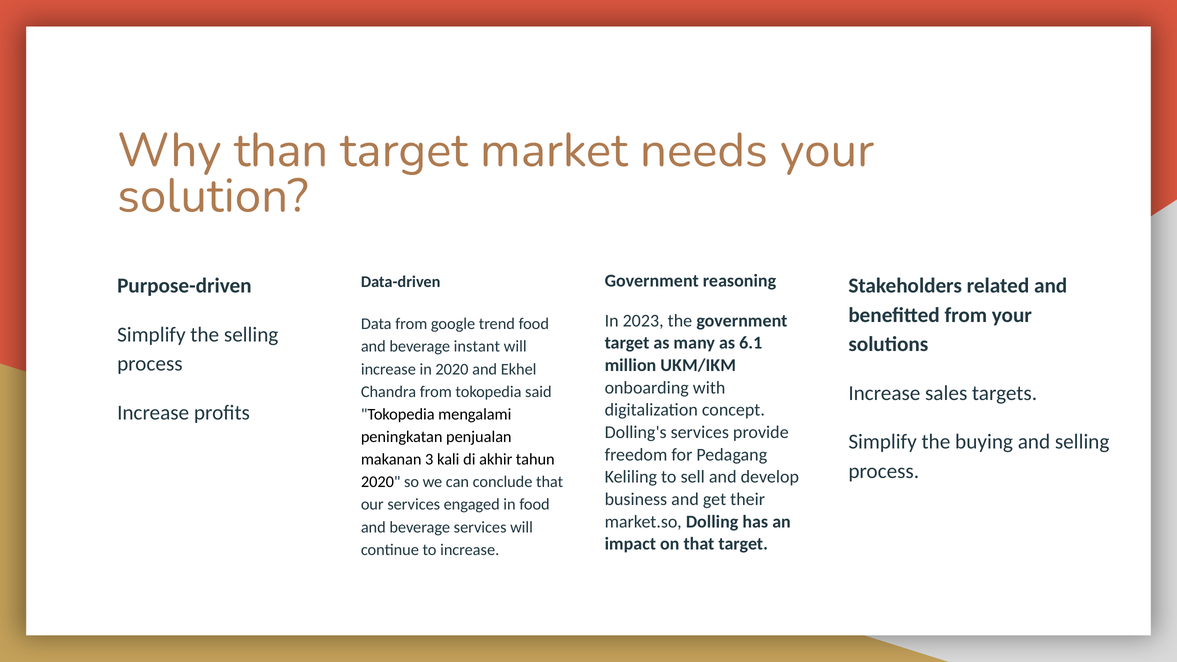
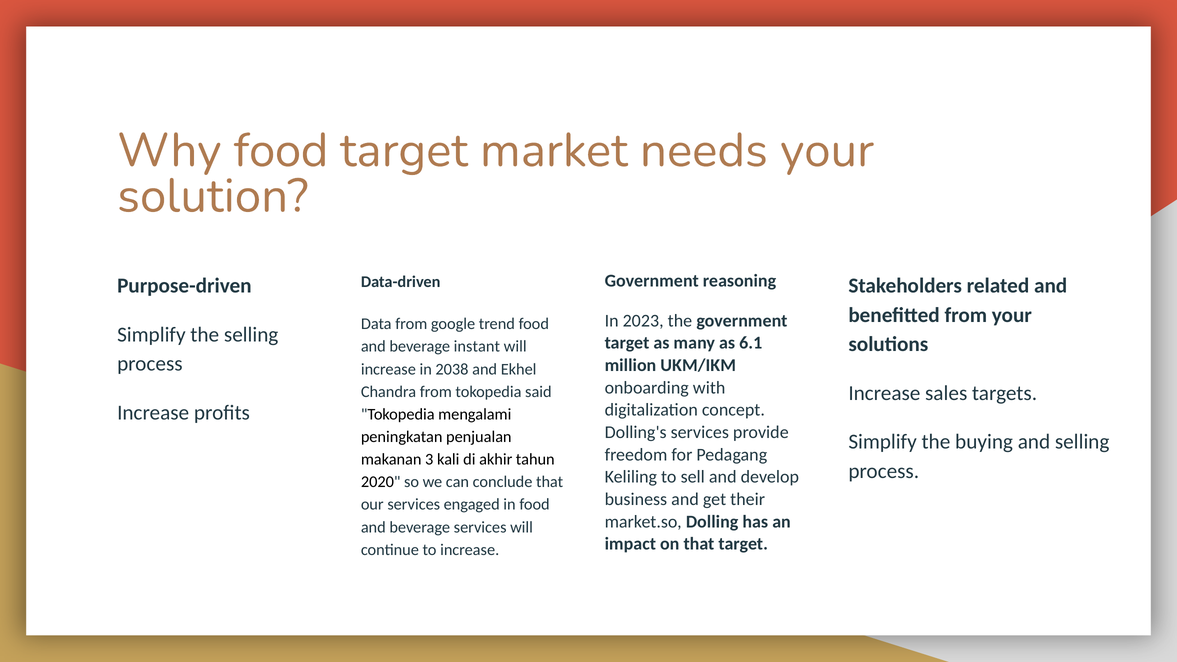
Why than: than -> food
in 2020: 2020 -> 2038
